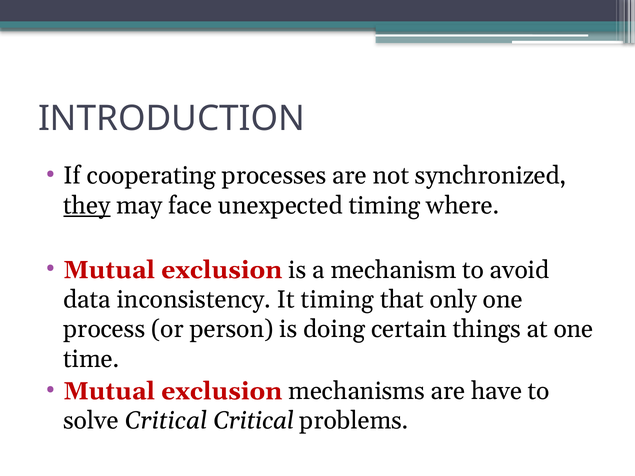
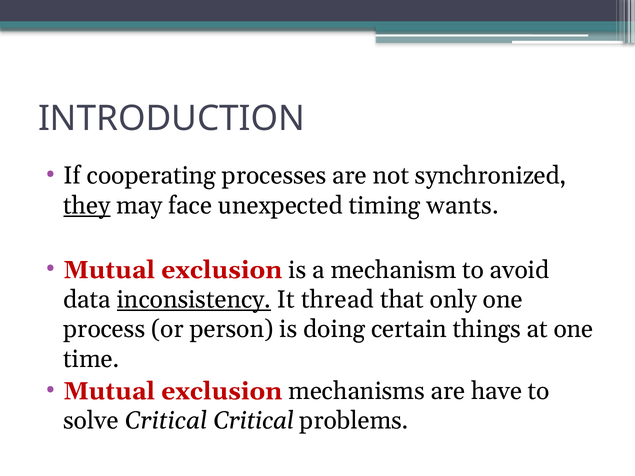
where: where -> wants
inconsistency underline: none -> present
It timing: timing -> thread
